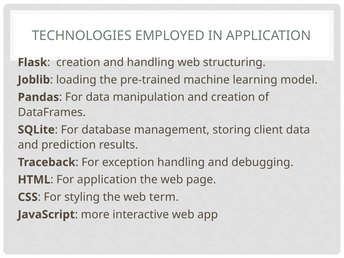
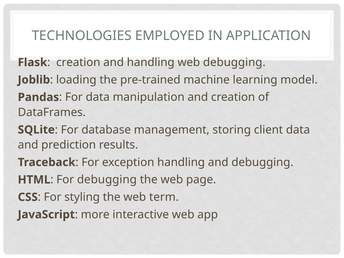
web structuring: structuring -> debugging
For application: application -> debugging
